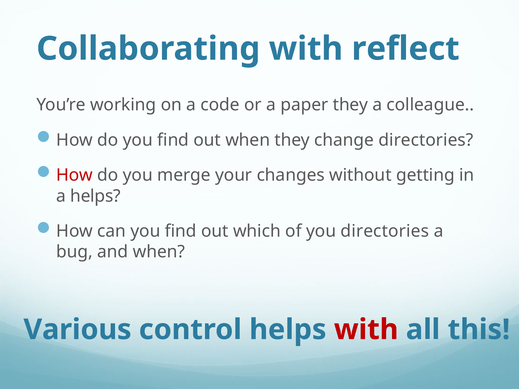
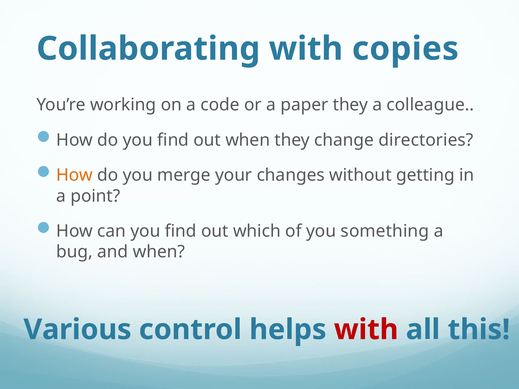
reflect: reflect -> copies
How at (75, 175) colour: red -> orange
a helps: helps -> point
you directories: directories -> something
